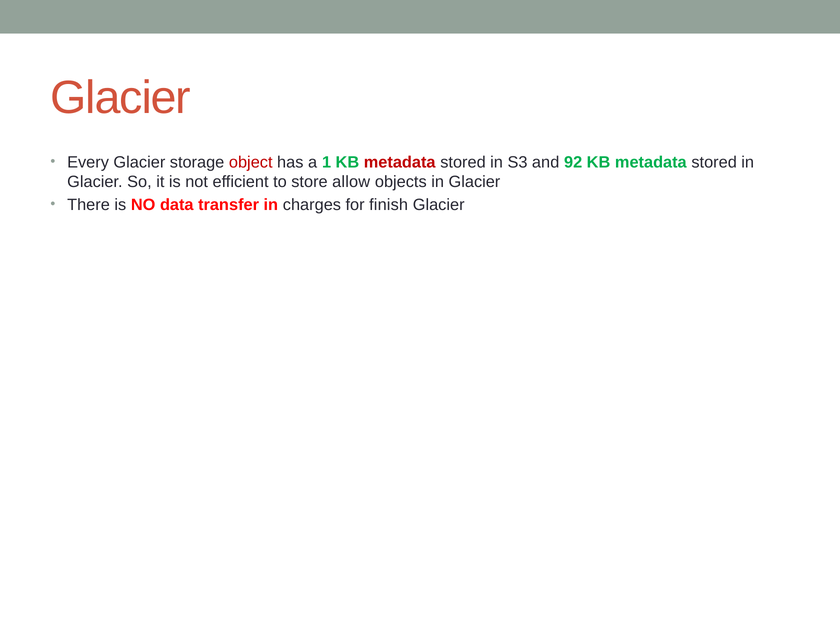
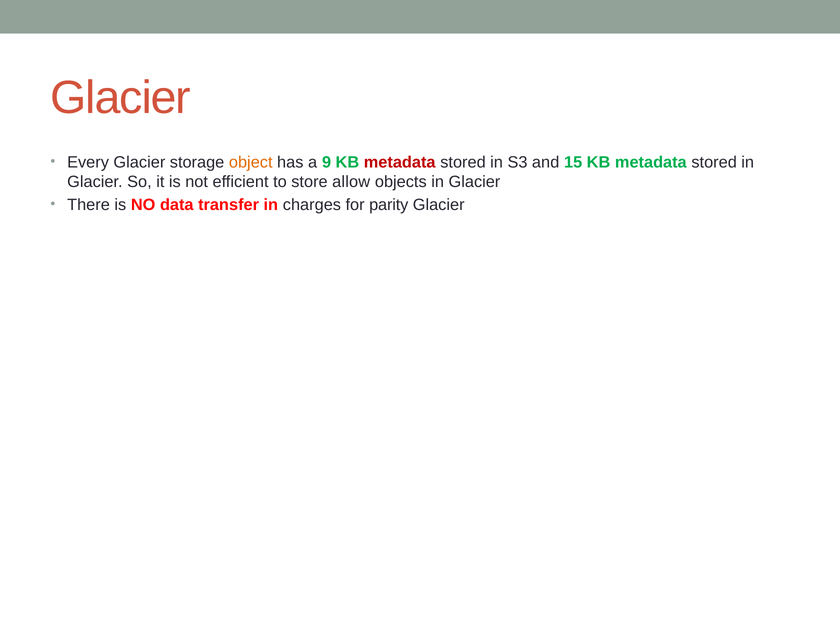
object colour: red -> orange
1: 1 -> 9
92: 92 -> 15
finish: finish -> parity
